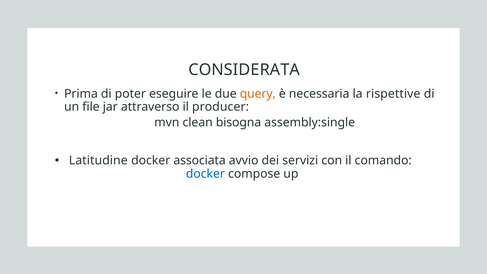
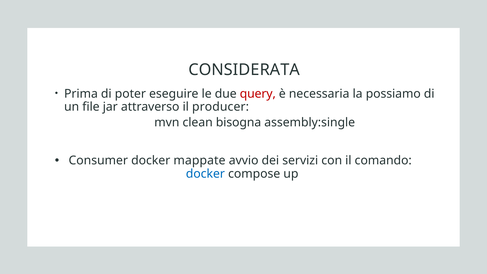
query colour: orange -> red
rispettive: rispettive -> possiamo
Latitudine: Latitudine -> Consumer
associata: associata -> mappate
